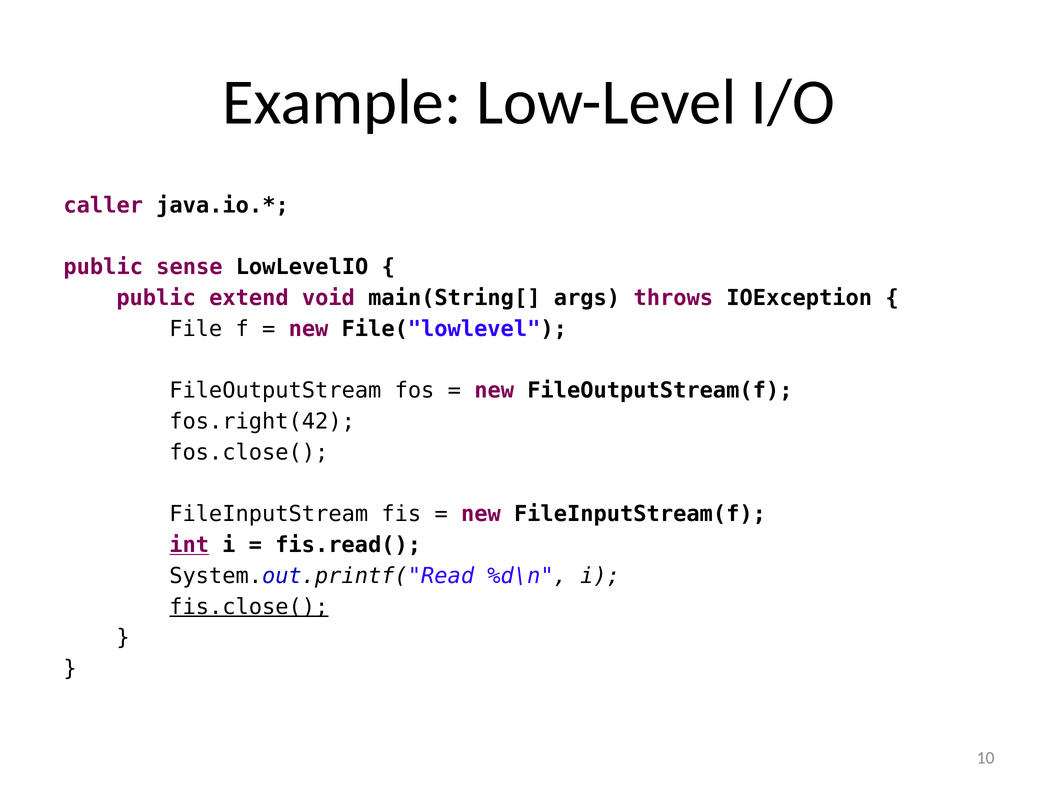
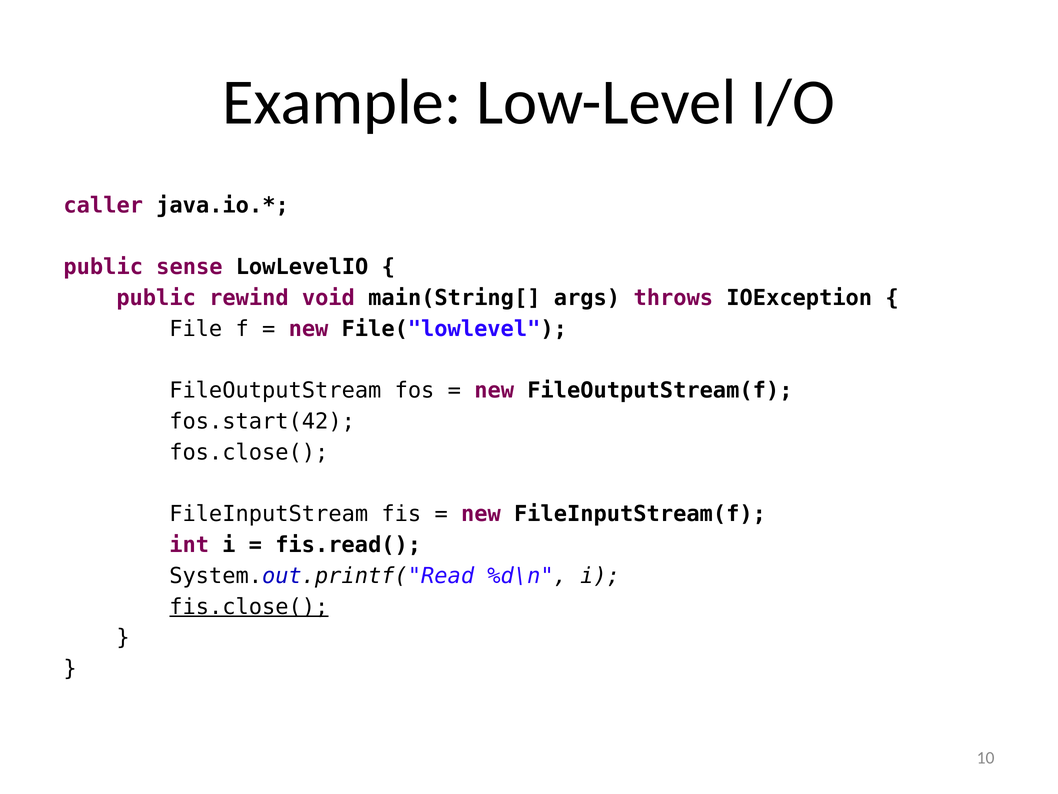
extend: extend -> rewind
fos.right(42: fos.right(42 -> fos.start(42
int underline: present -> none
